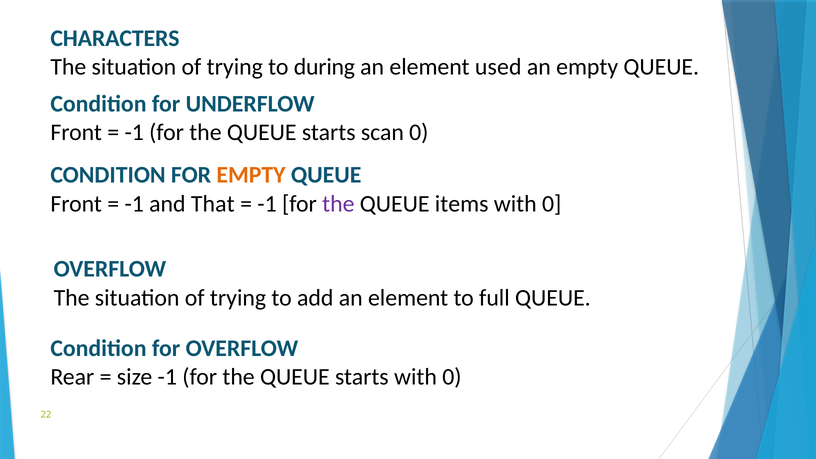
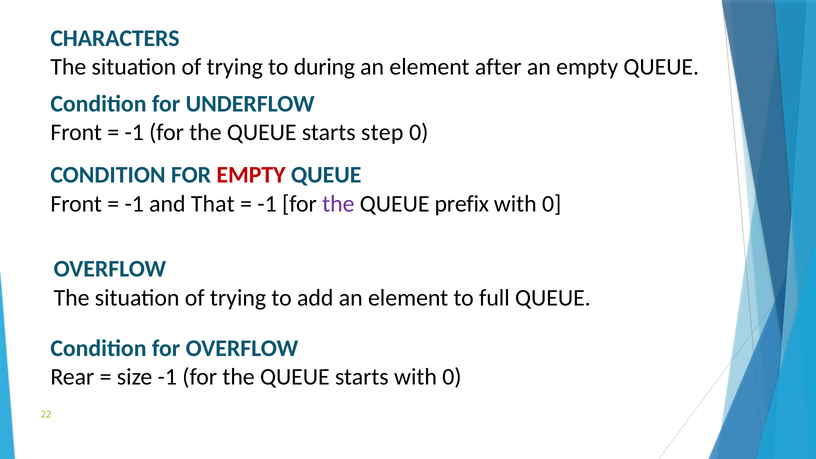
used: used -> after
scan: scan -> step
EMPTY at (251, 175) colour: orange -> red
items: items -> prefix
